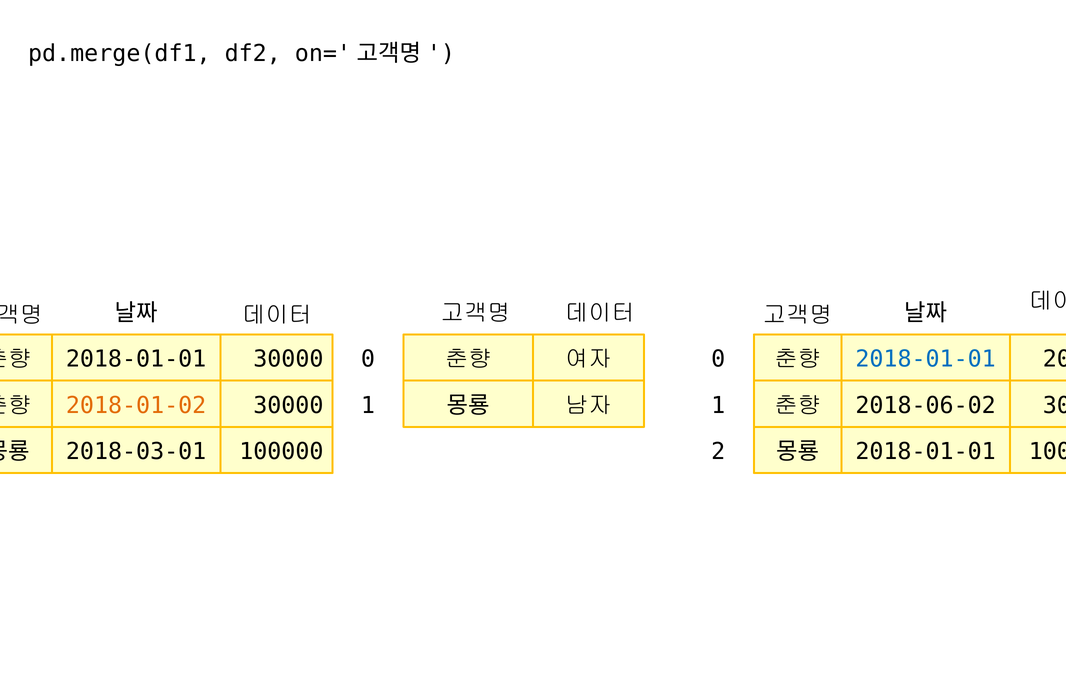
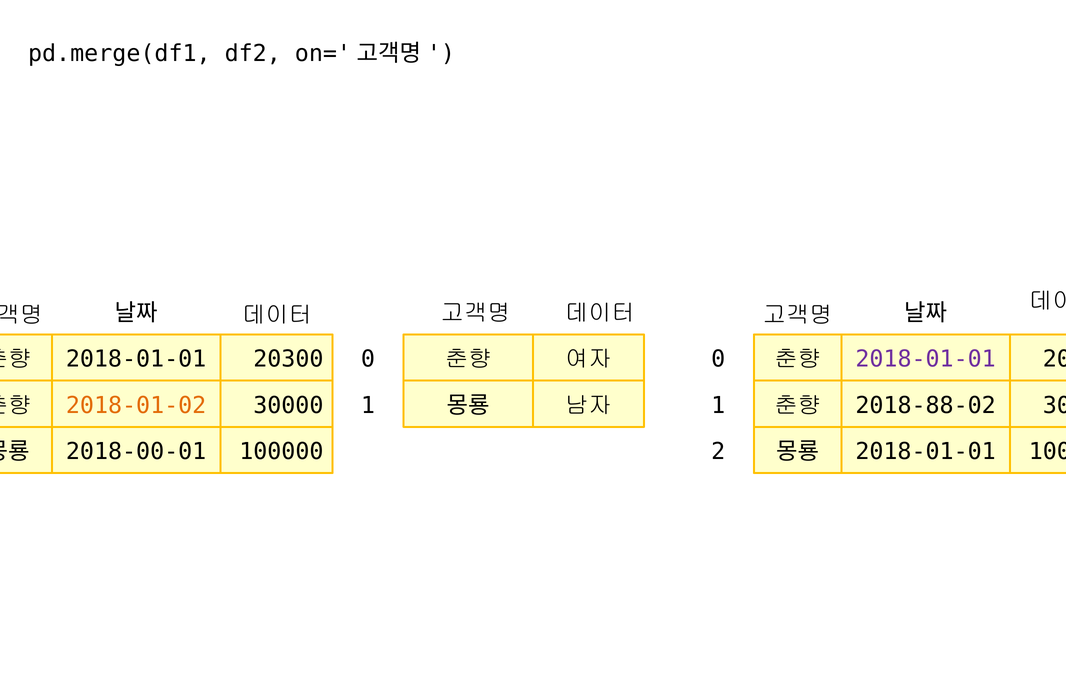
30000 at (288, 359): 30000 -> 20300
2018-01-01 at (926, 359) colour: blue -> purple
2018-06-02: 2018-06-02 -> 2018-88-02
2018-03-01: 2018-03-01 -> 2018-00-01
